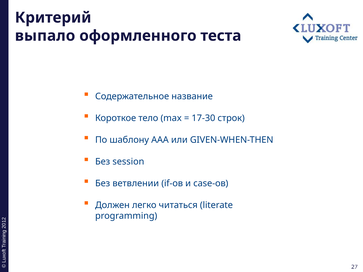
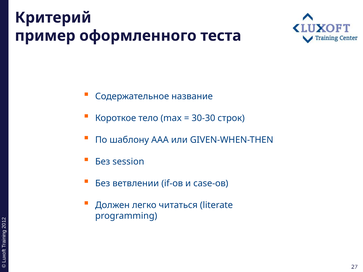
выпало: выпало -> пример
17-30: 17-30 -> 30-30
